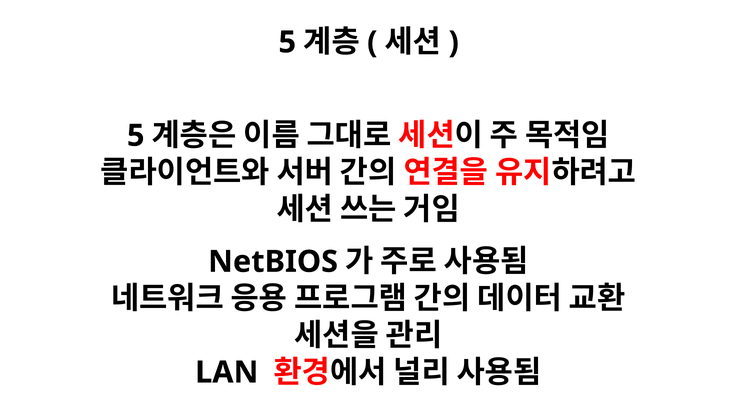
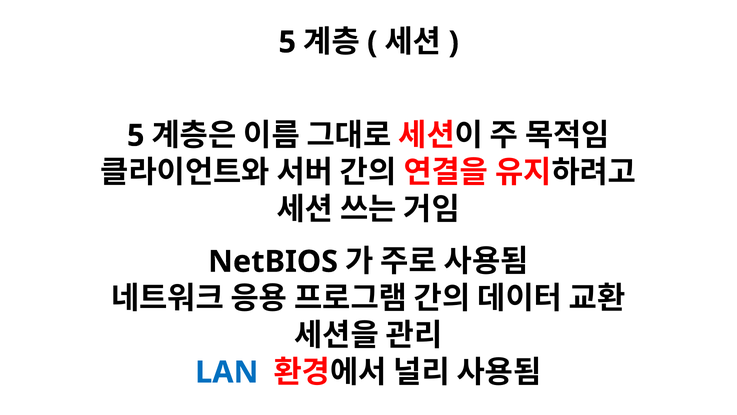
LAN colour: black -> blue
